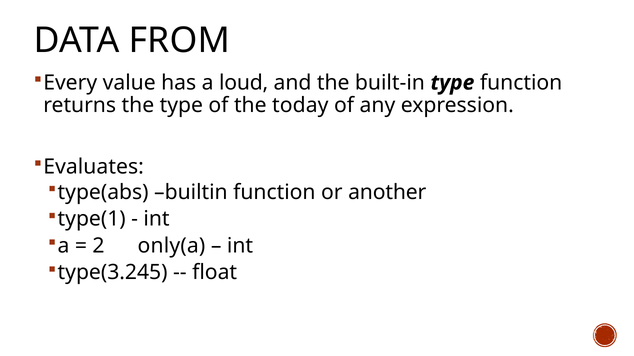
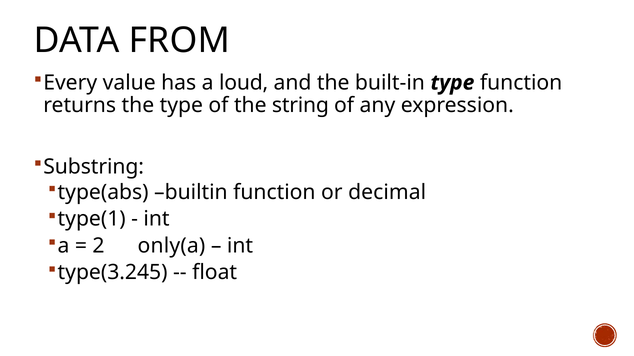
today: today -> string
Evaluates: Evaluates -> Substring
another: another -> decimal
